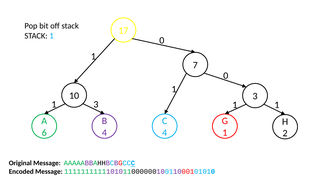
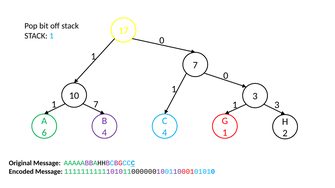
1 3: 3 -> 7
1 1: 1 -> 3
